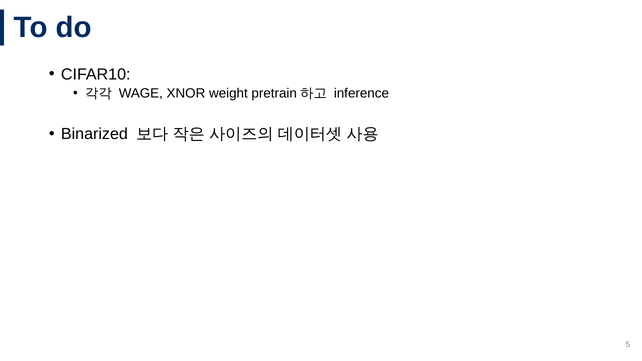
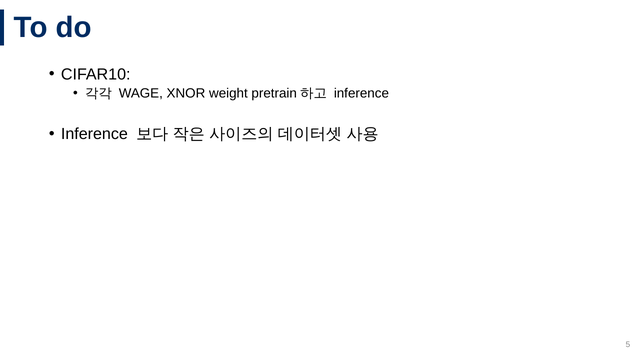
Binarized at (94, 134): Binarized -> Inference
